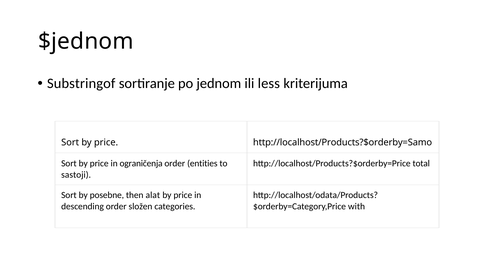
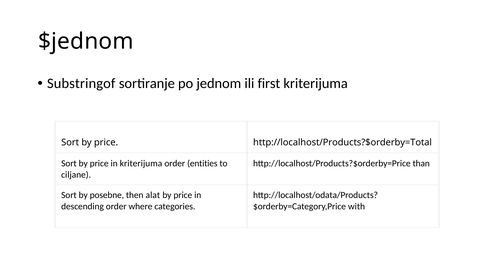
less: less -> first
http://localhost/Products?$orderby=Samo: http://localhost/Products?$orderby=Samo -> http://localhost/Products?$orderby=Total
in ograničenja: ograničenja -> kriterijuma
total: total -> than
sastoji: sastoji -> ciljane
složen: složen -> where
